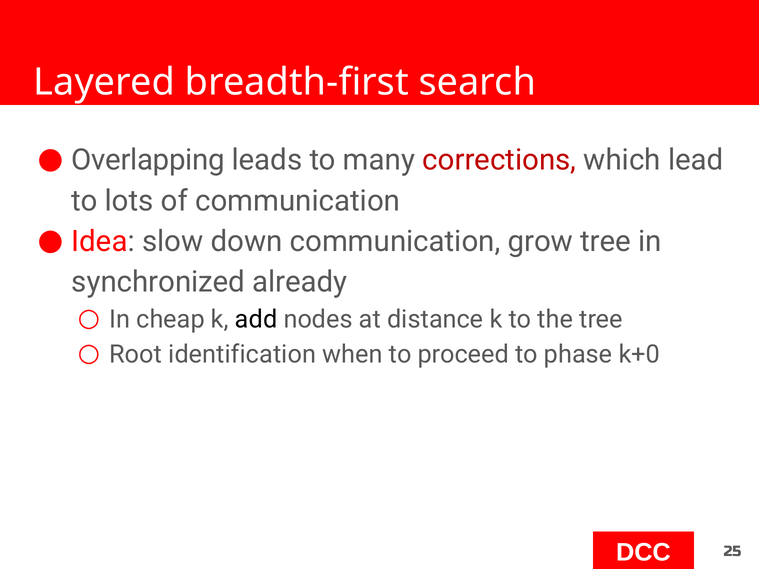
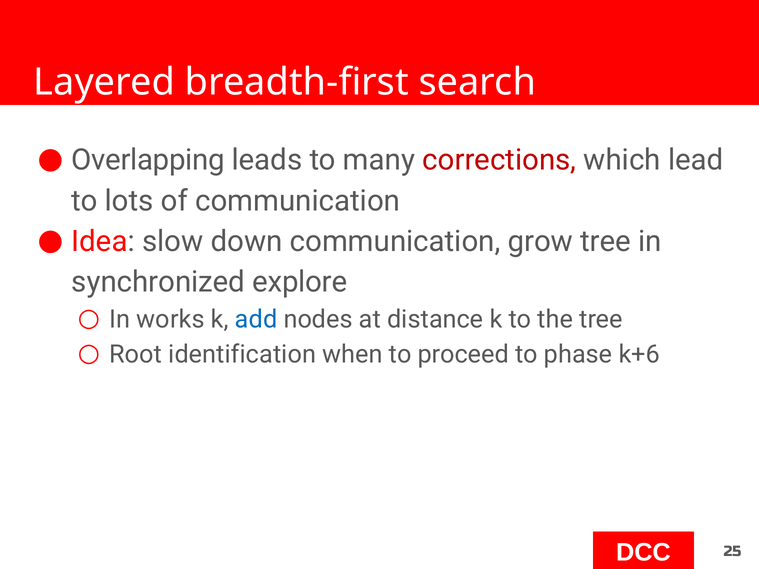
already: already -> explore
cheap: cheap -> works
add colour: black -> blue
k+0: k+0 -> k+6
